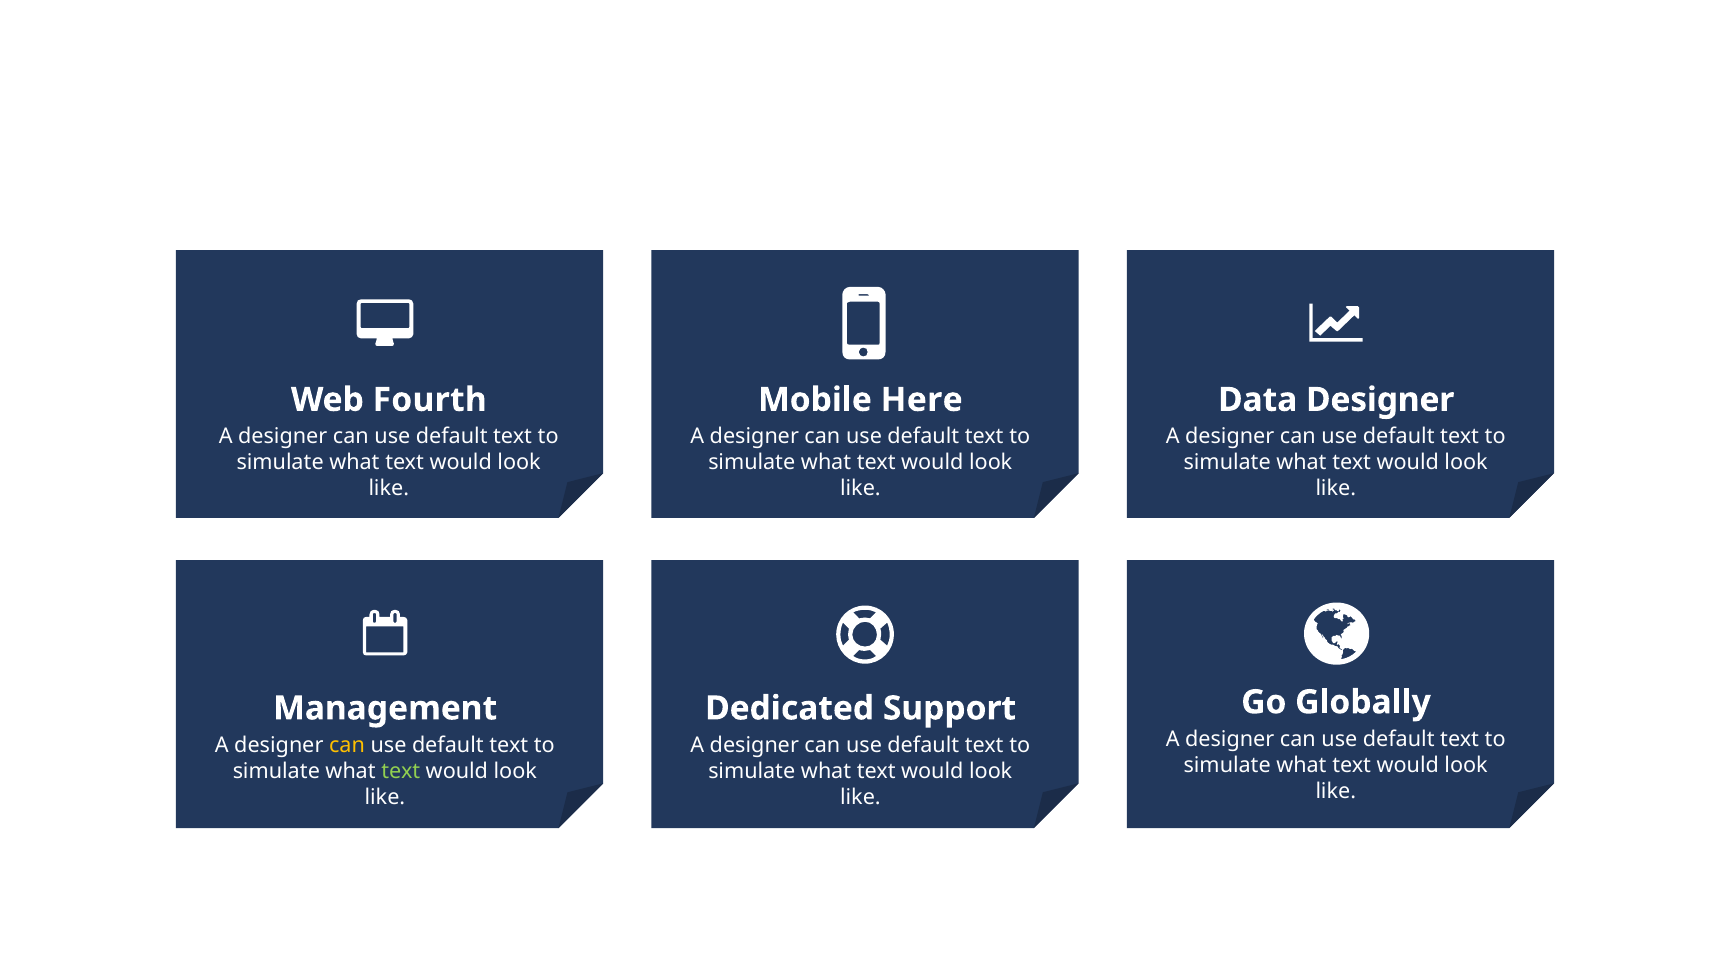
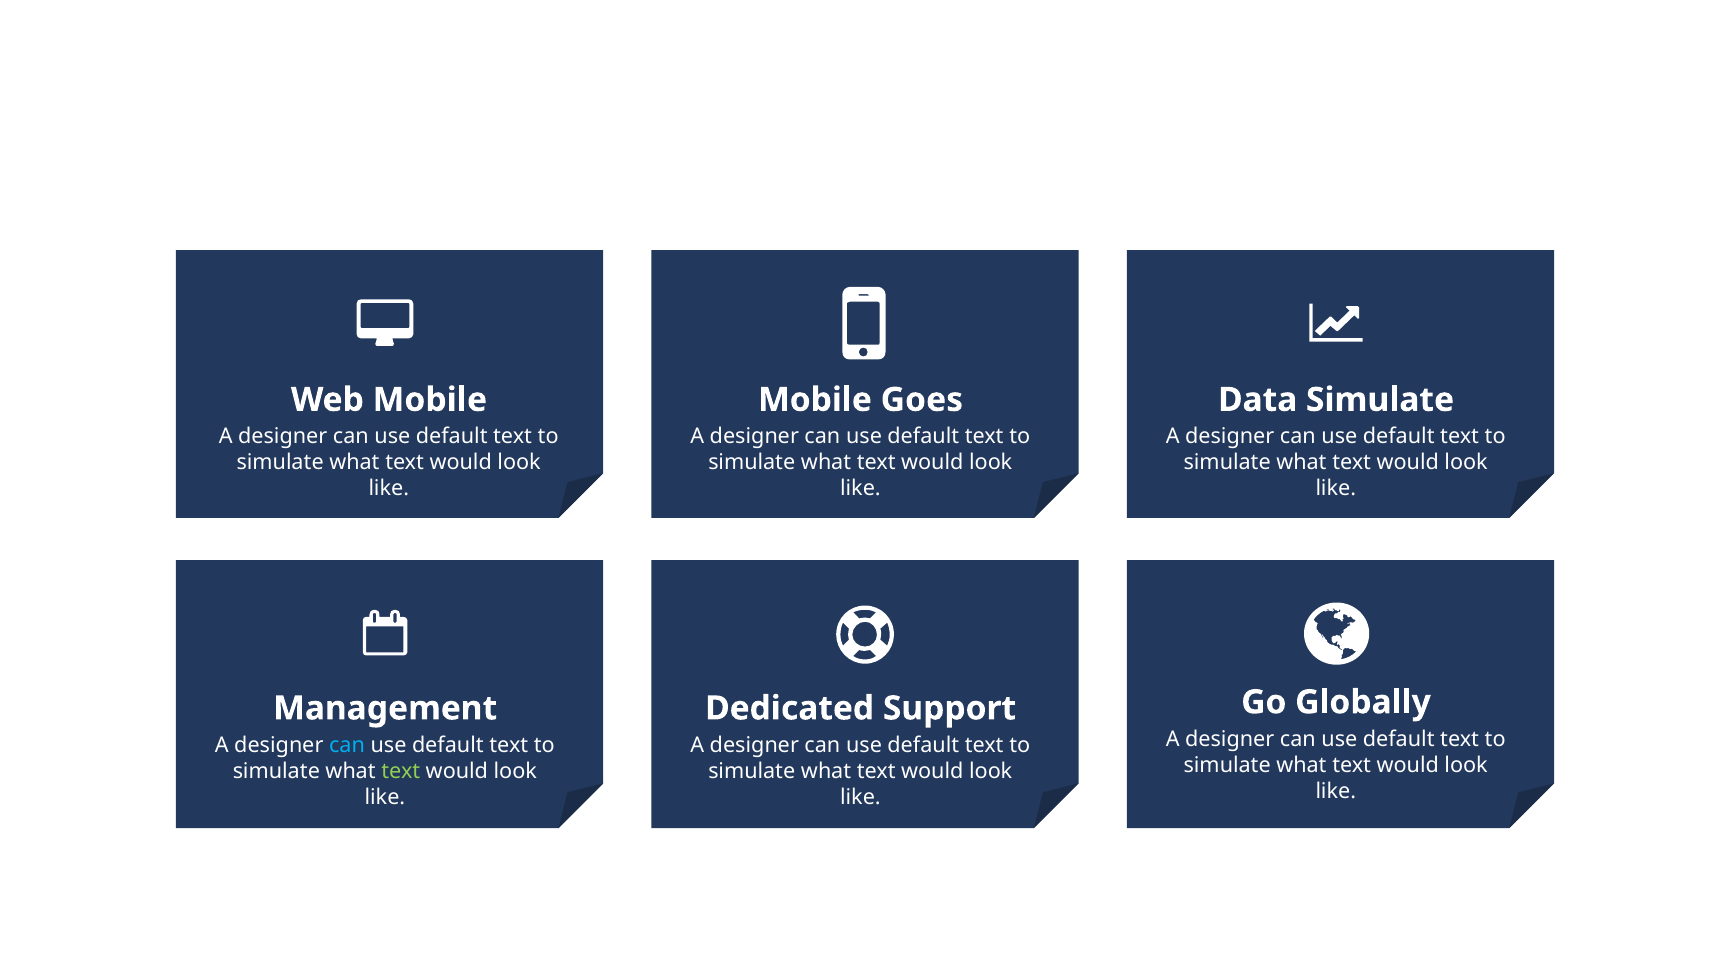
Web Fourth: Fourth -> Mobile
Here: Here -> Goes
Data Designer: Designer -> Simulate
can at (347, 745) colour: yellow -> light blue
